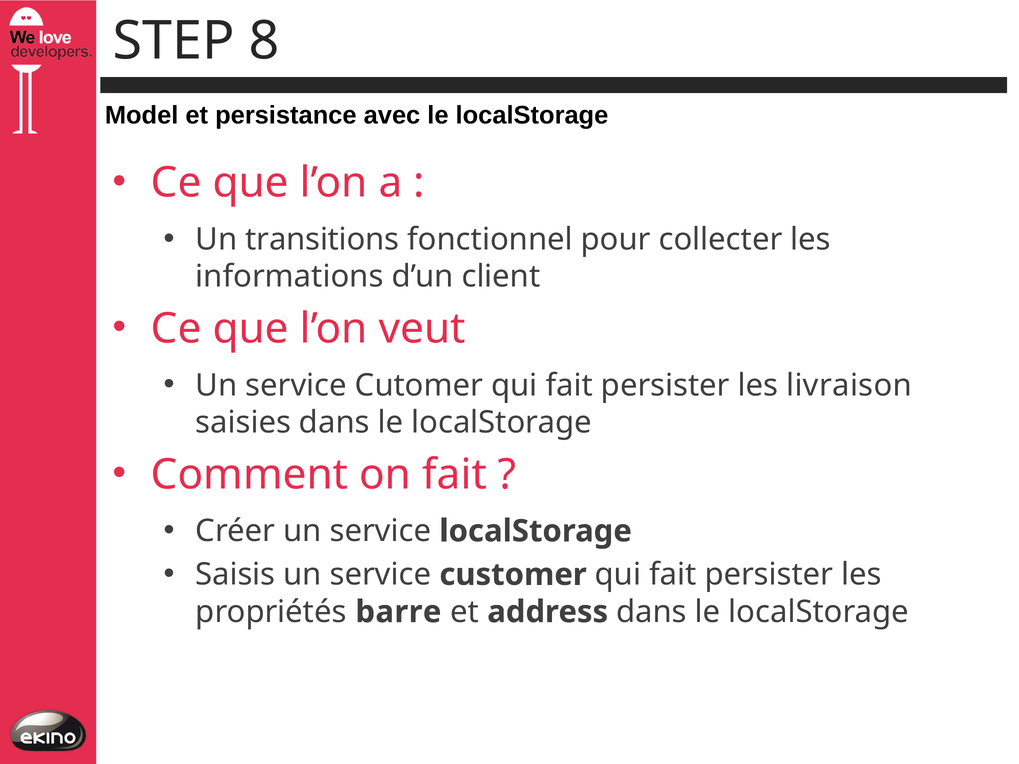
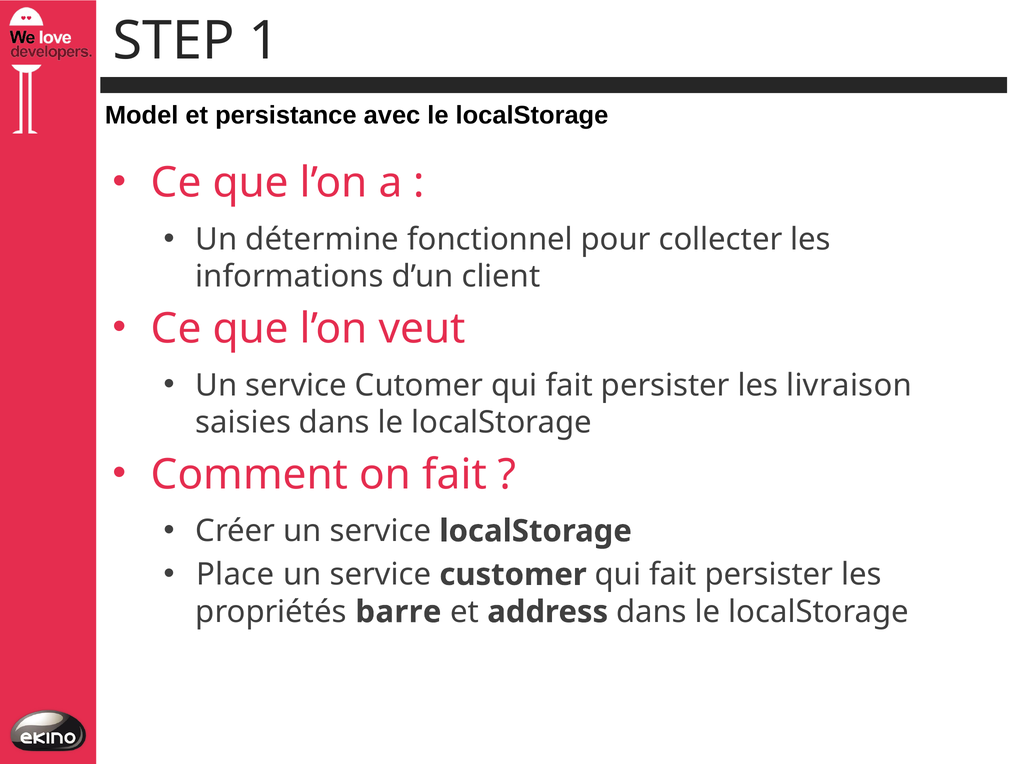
8: 8 -> 1
transitions: transitions -> détermine
Saisis: Saisis -> Place
